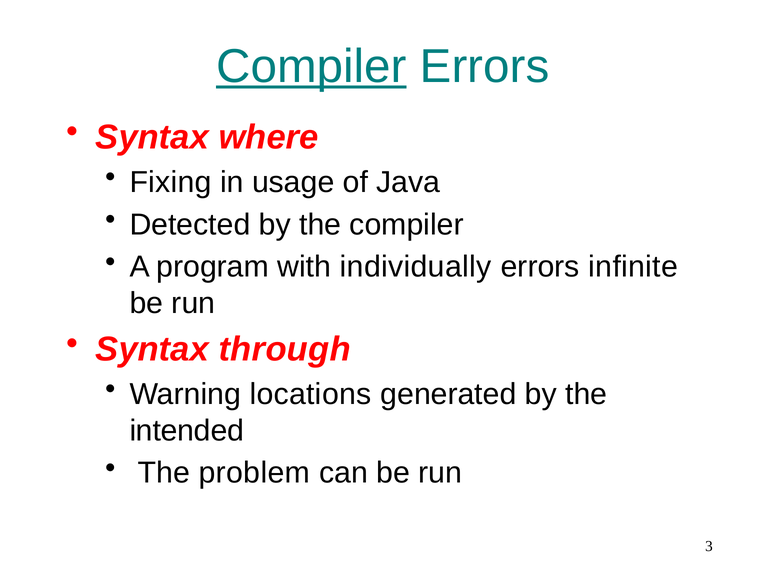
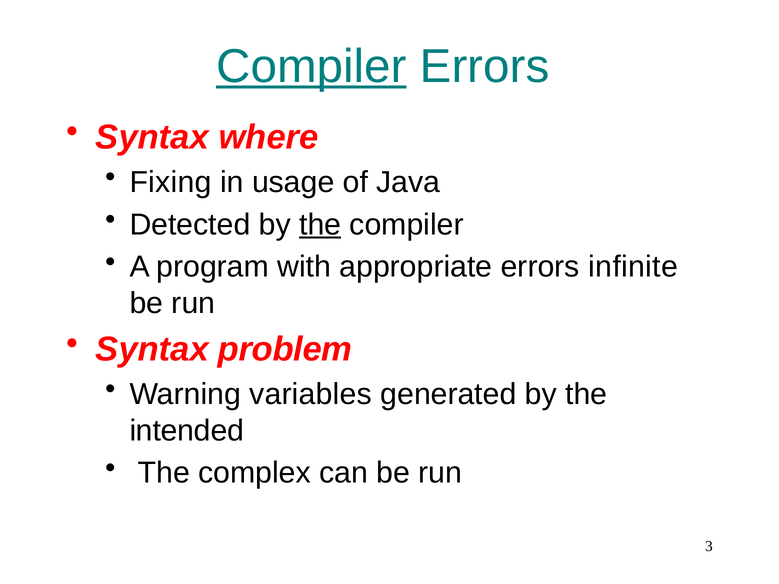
the at (320, 225) underline: none -> present
individually: individually -> appropriate
through: through -> problem
locations: locations -> variables
problem: problem -> complex
